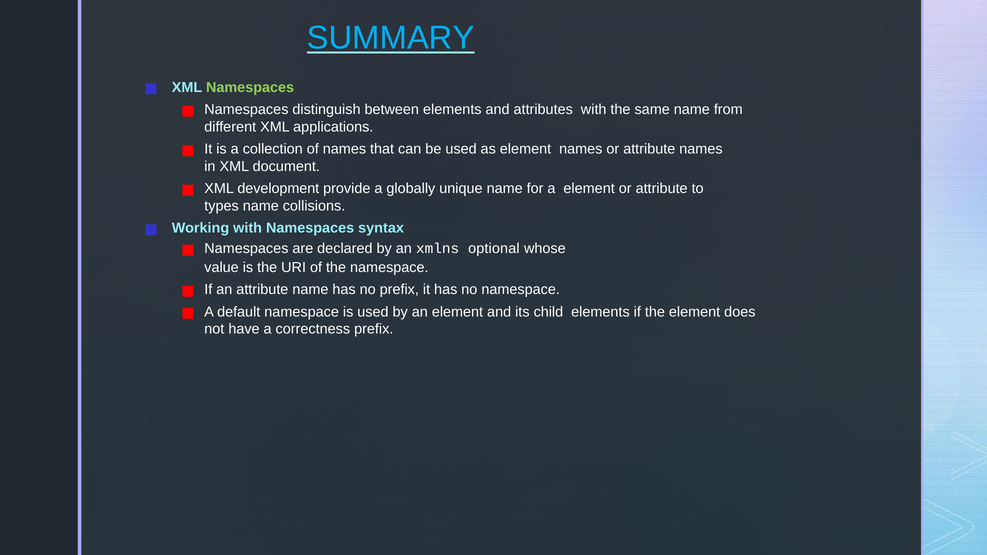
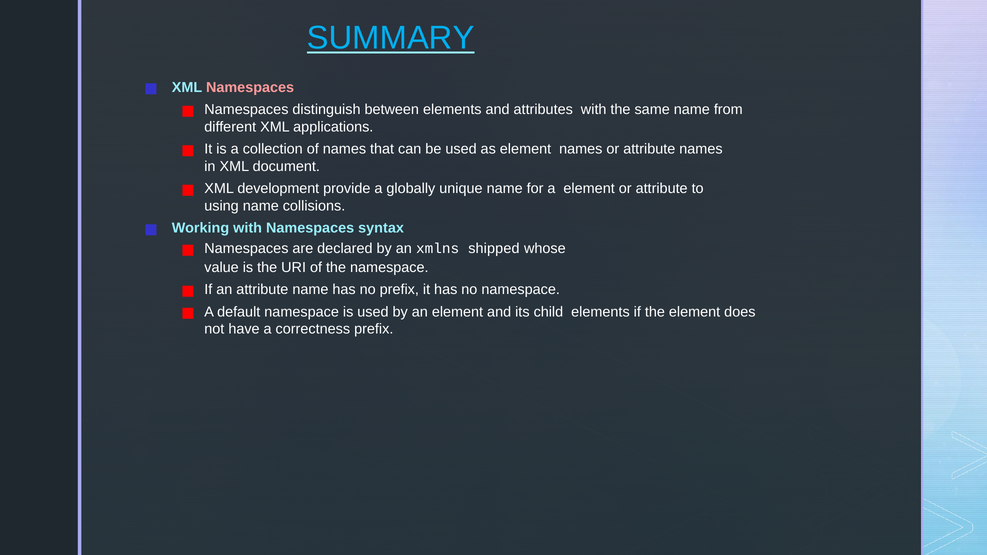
Namespaces at (250, 87) colour: light green -> pink
types: types -> using
optional: optional -> shipped
